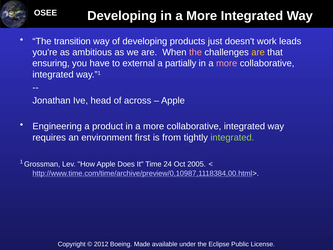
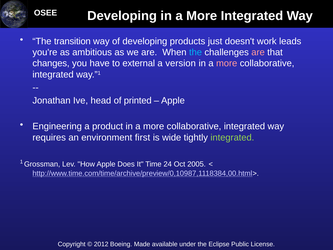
the at (196, 52) colour: pink -> light blue
are at (258, 52) colour: yellow -> pink
ensuring: ensuring -> changes
partially: partially -> version
across: across -> printed
from: from -> wide
